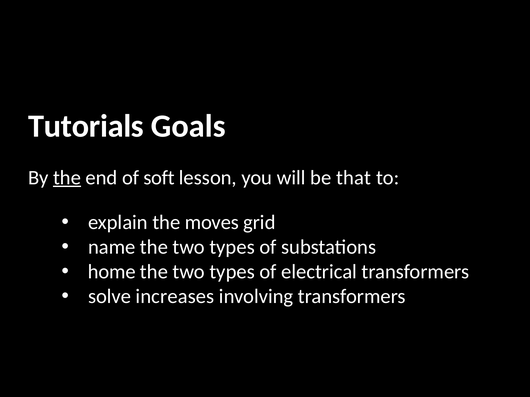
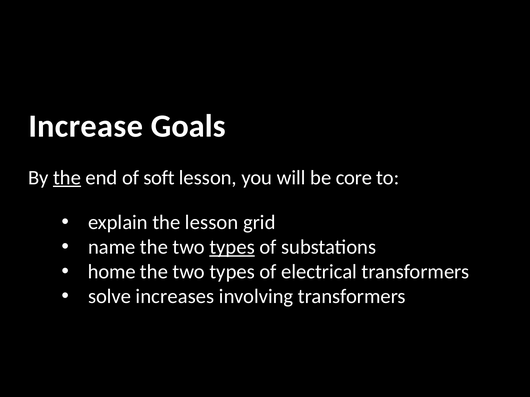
Tutorials: Tutorials -> Increase
that: that -> core
the moves: moves -> lesson
types at (232, 247) underline: none -> present
